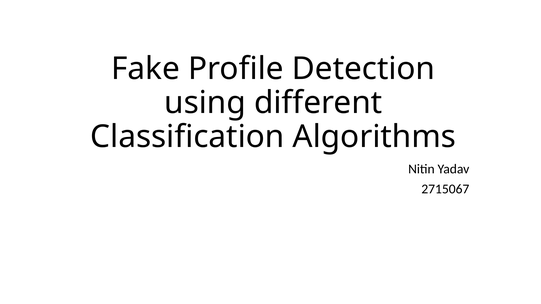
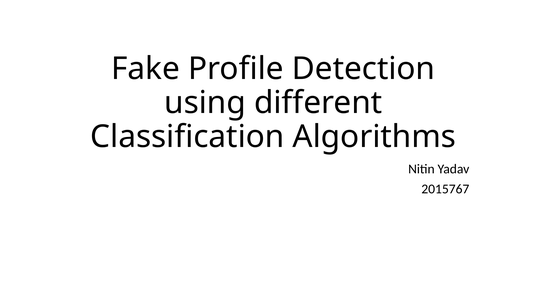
2715067: 2715067 -> 2015767
